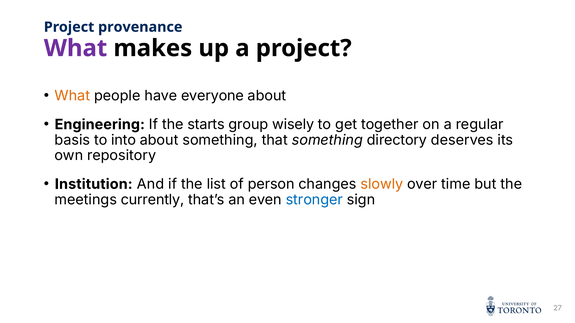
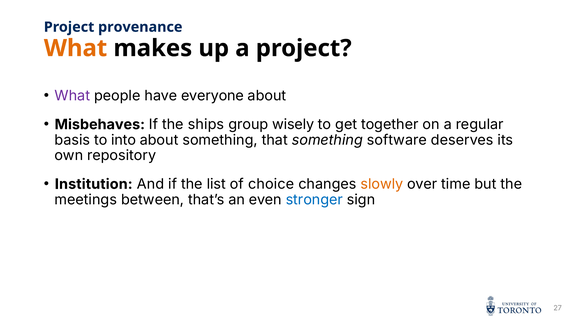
What at (76, 48) colour: purple -> orange
What at (72, 96) colour: orange -> purple
Engineering: Engineering -> Misbehaves
starts: starts -> ships
directory: directory -> software
person: person -> choice
currently: currently -> between
